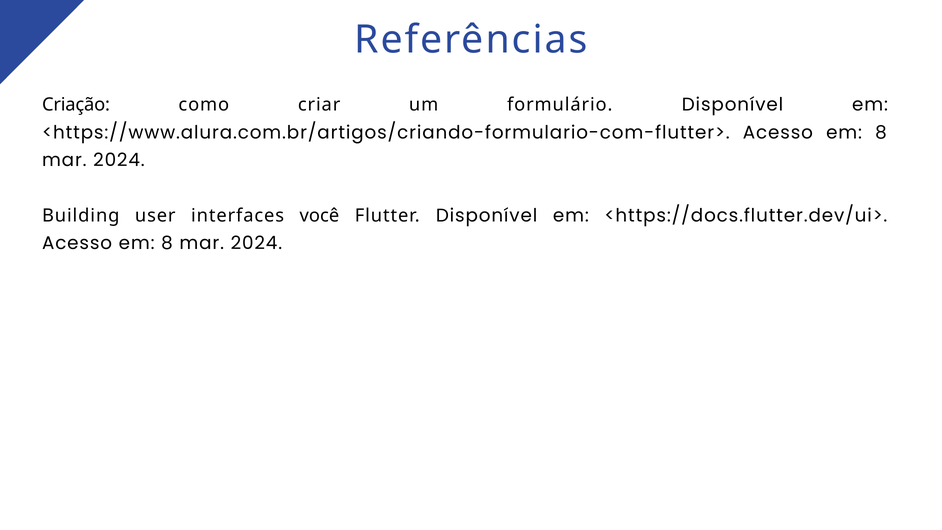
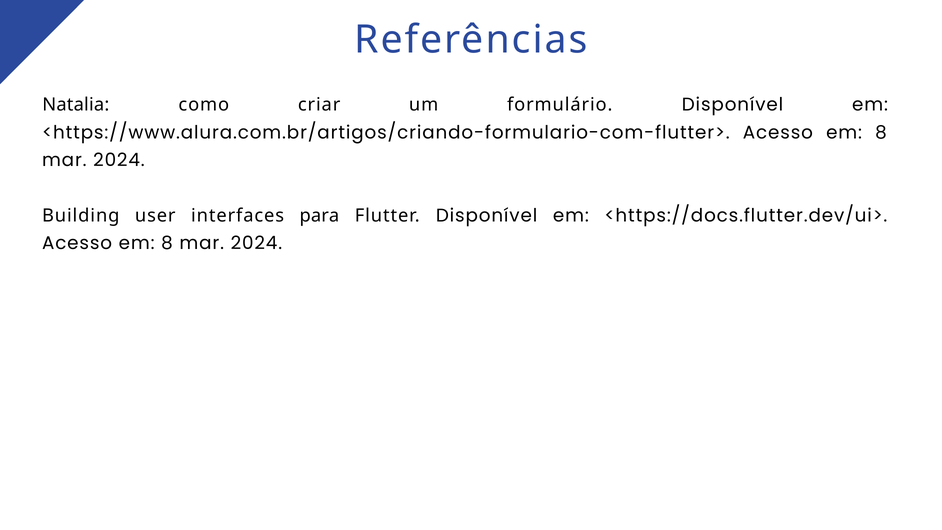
Criação: Criação -> Natalia
você: você -> para
